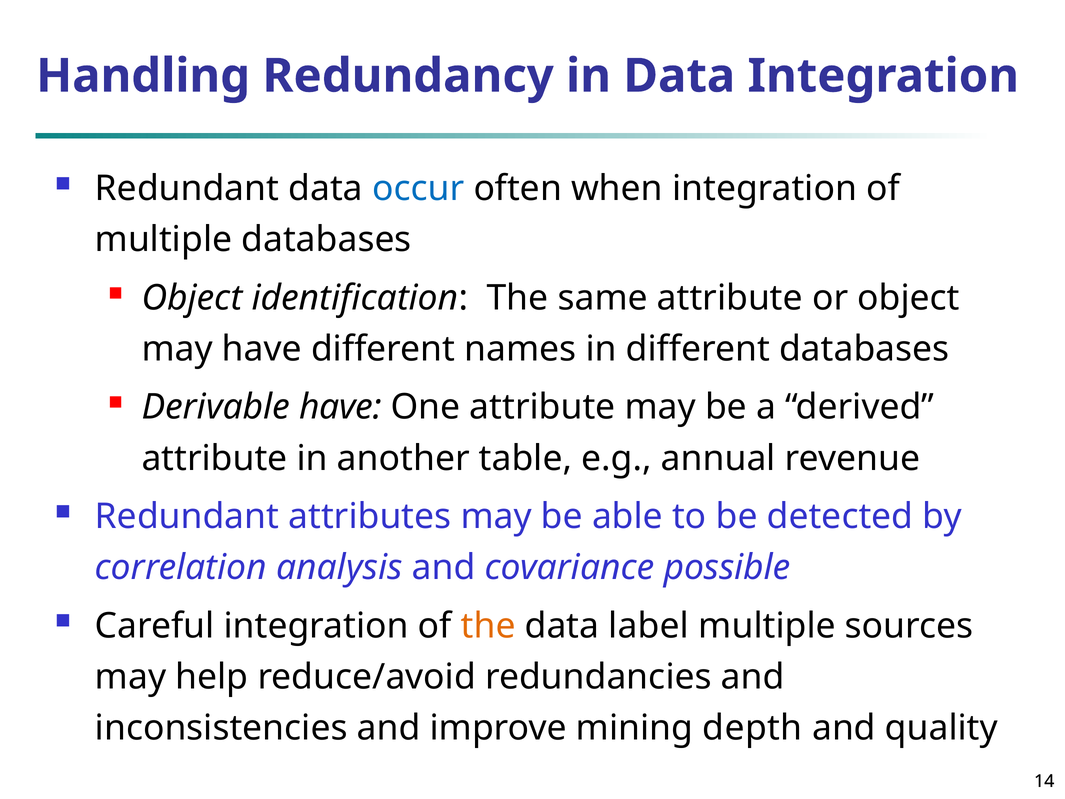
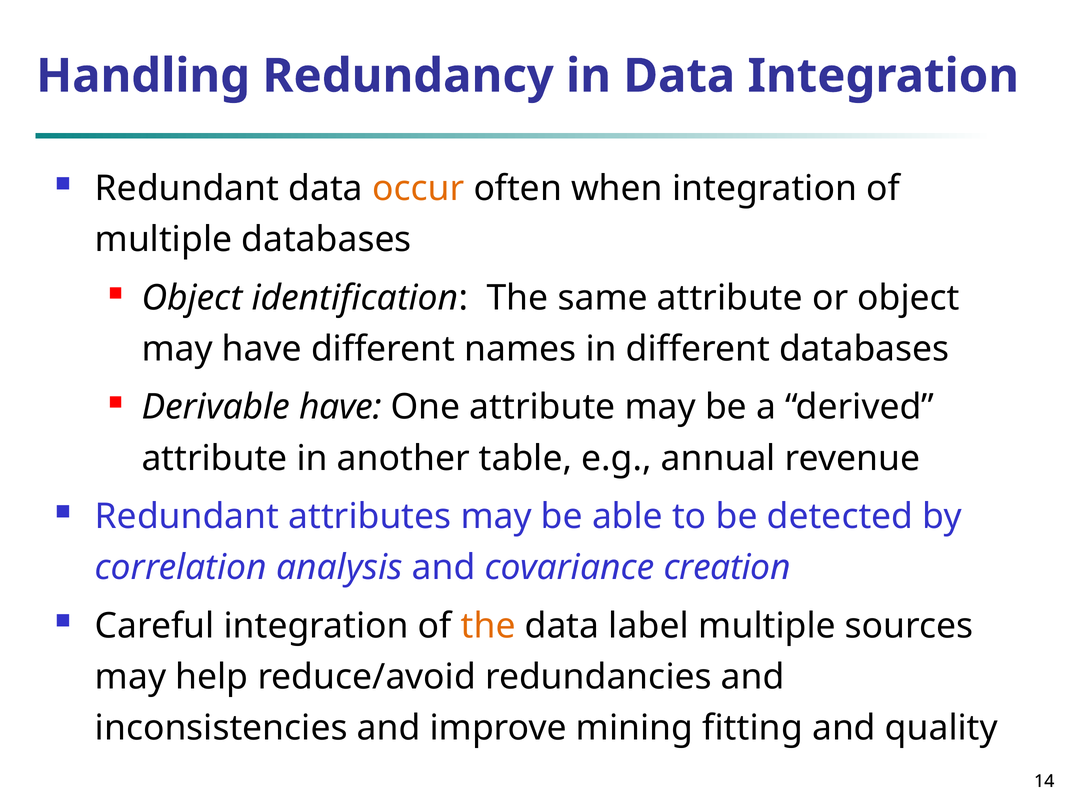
occur colour: blue -> orange
possible: possible -> creation
depth: depth -> fitting
